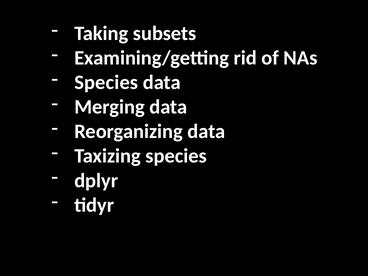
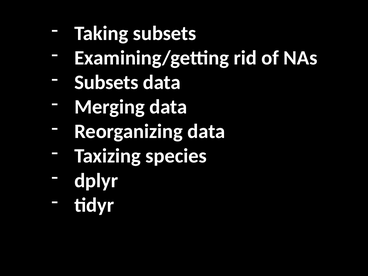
Species at (106, 82): Species -> Subsets
